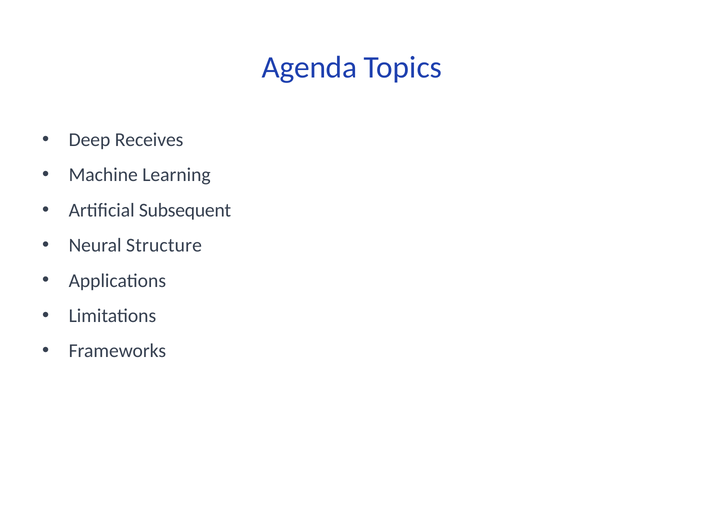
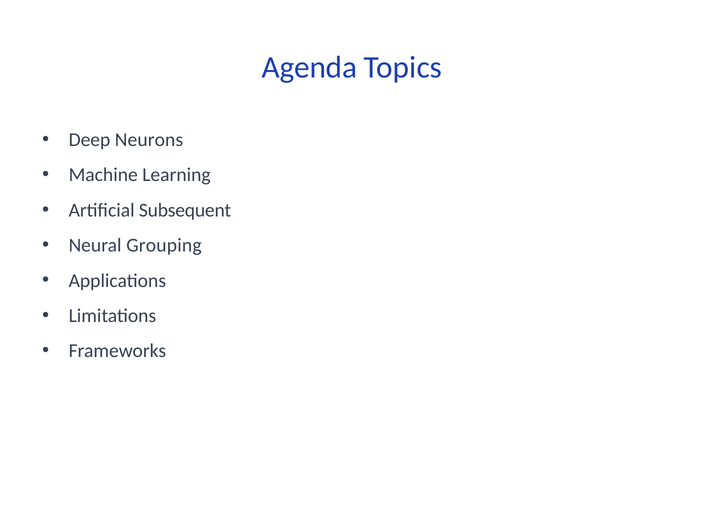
Receives: Receives -> Neurons
Structure: Structure -> Grouping
